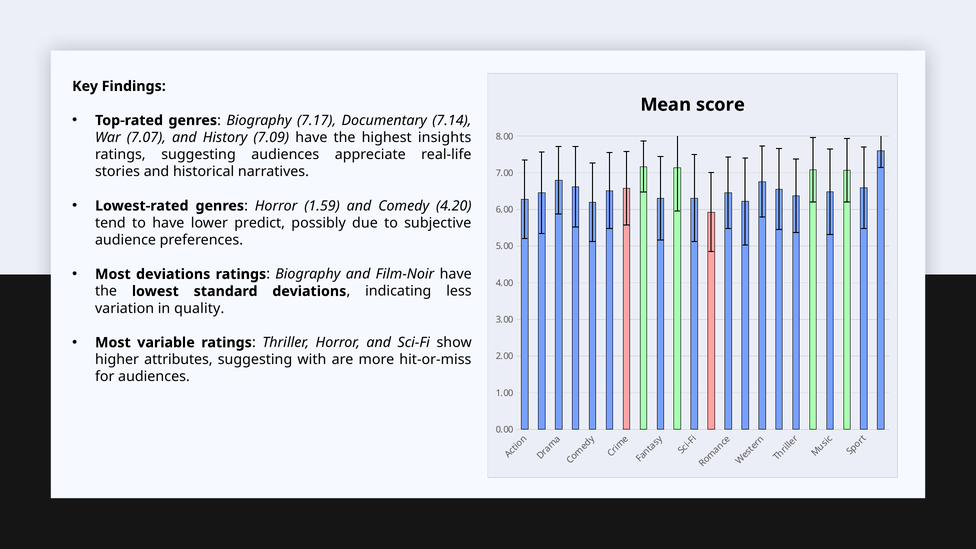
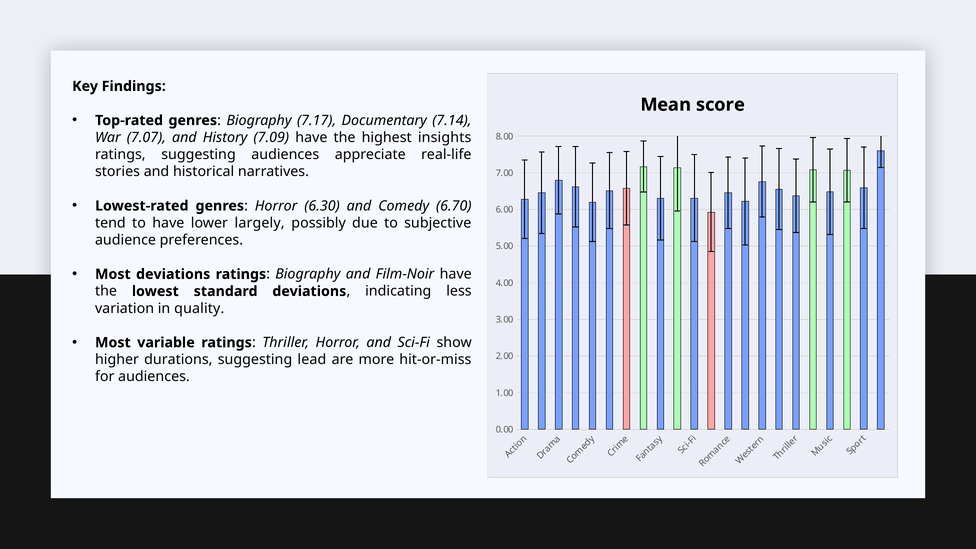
1.59: 1.59 -> 6.30
4.20: 4.20 -> 6.70
predict: predict -> largely
attributes: attributes -> durations
with: with -> lead
